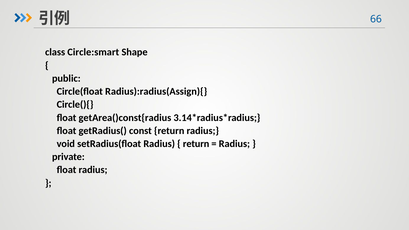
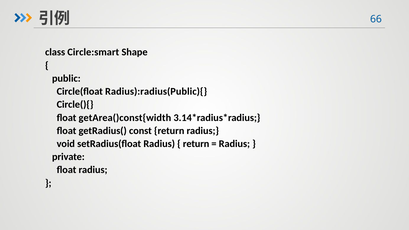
Radius):radius(Assign){: Radius):radius(Assign){ -> Radius):radius(Public){
getArea()const{radius: getArea()const{radius -> getArea()const{width
